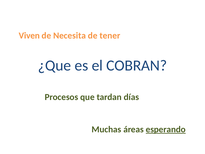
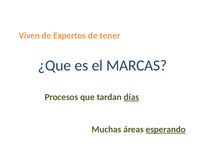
Necesita: Necesita -> Expertos
COBRAN: COBRAN -> MARCAS
días underline: none -> present
